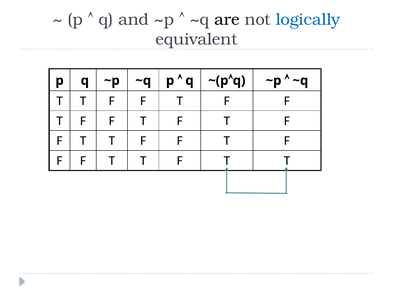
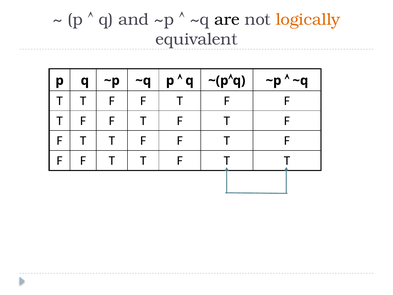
logically colour: blue -> orange
